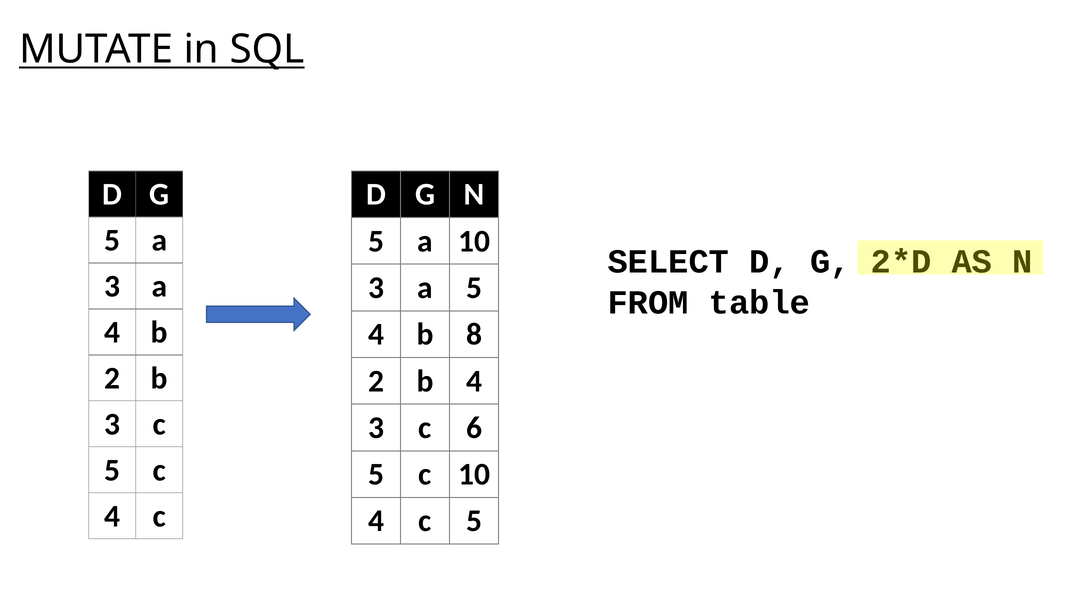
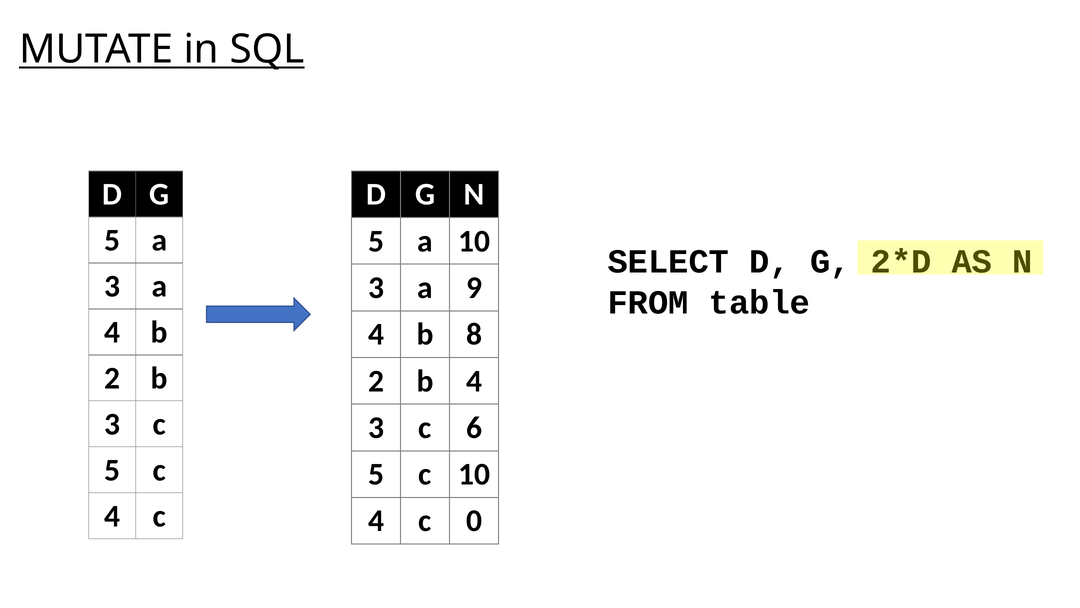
a 5: 5 -> 9
4 c 5: 5 -> 0
